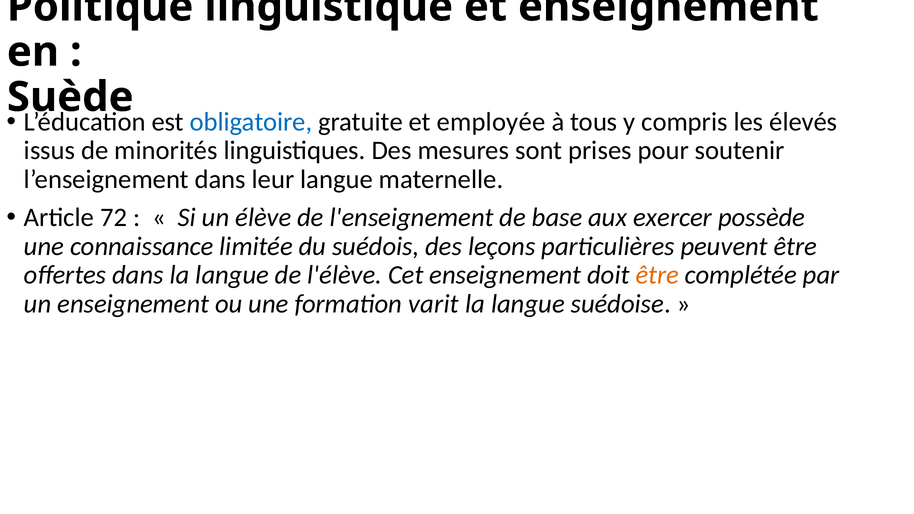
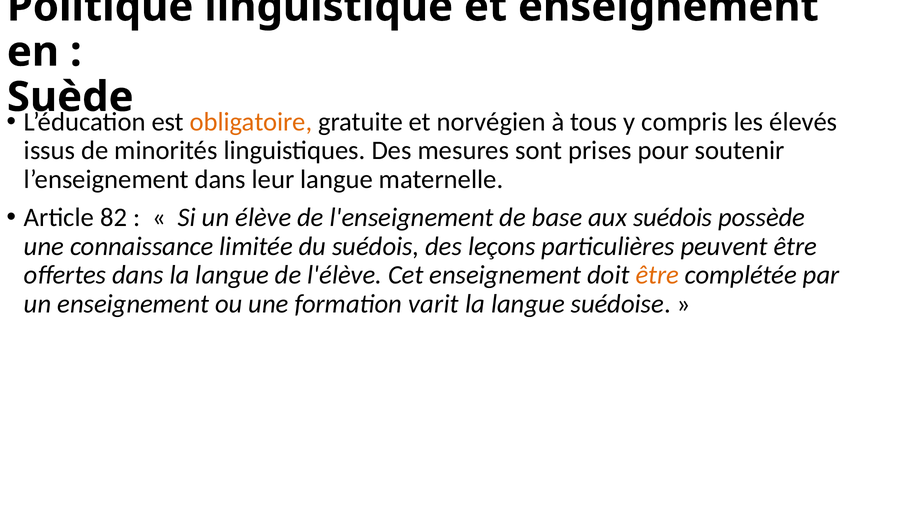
obligatoire colour: blue -> orange
employée: employée -> norvégien
72: 72 -> 82
aux exercer: exercer -> suédois
